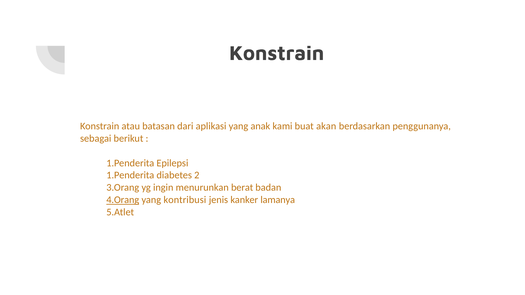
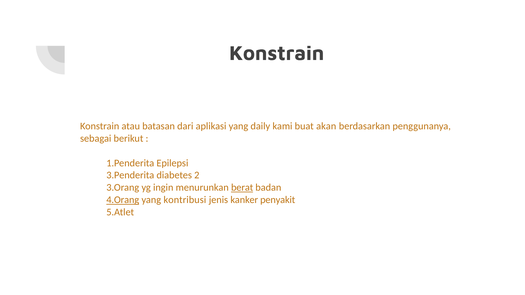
anak: anak -> daily
1.Penderita at (130, 175): 1.Penderita -> 3.Penderita
berat underline: none -> present
lamanya: lamanya -> penyakit
